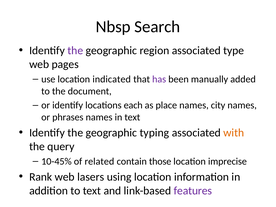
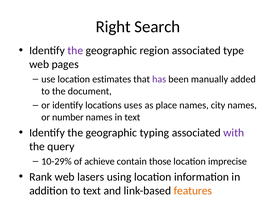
Nbsp: Nbsp -> Right
indicated: indicated -> estimates
each: each -> uses
phrases: phrases -> number
with colour: orange -> purple
10-45%: 10-45% -> 10-29%
related: related -> achieve
features colour: purple -> orange
